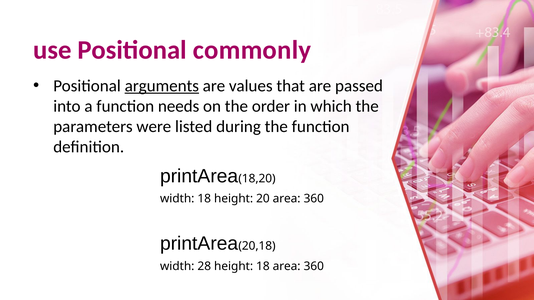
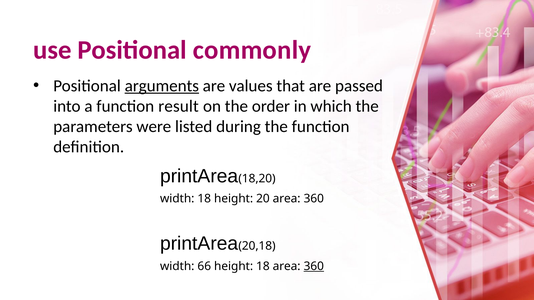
needs: needs -> result
28: 28 -> 66
360 at (314, 267) underline: none -> present
